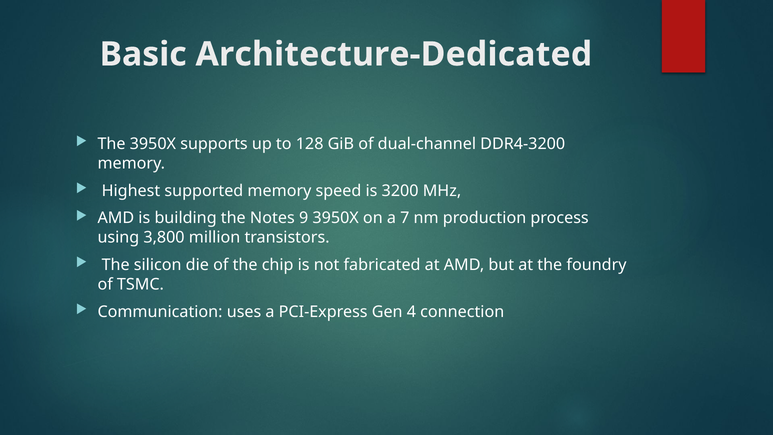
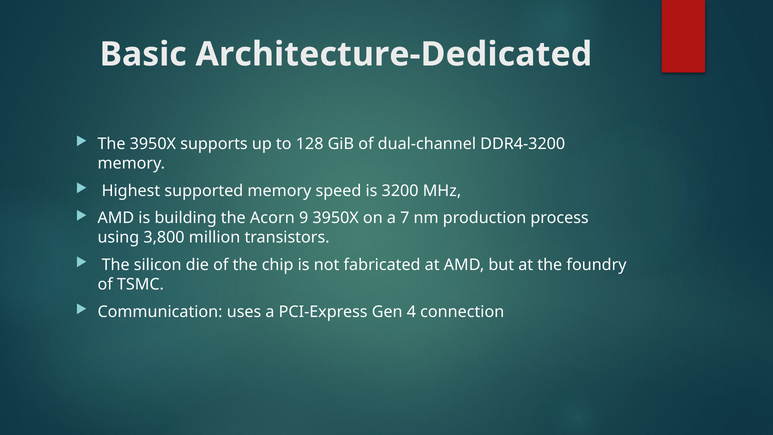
Notes: Notes -> Acorn
